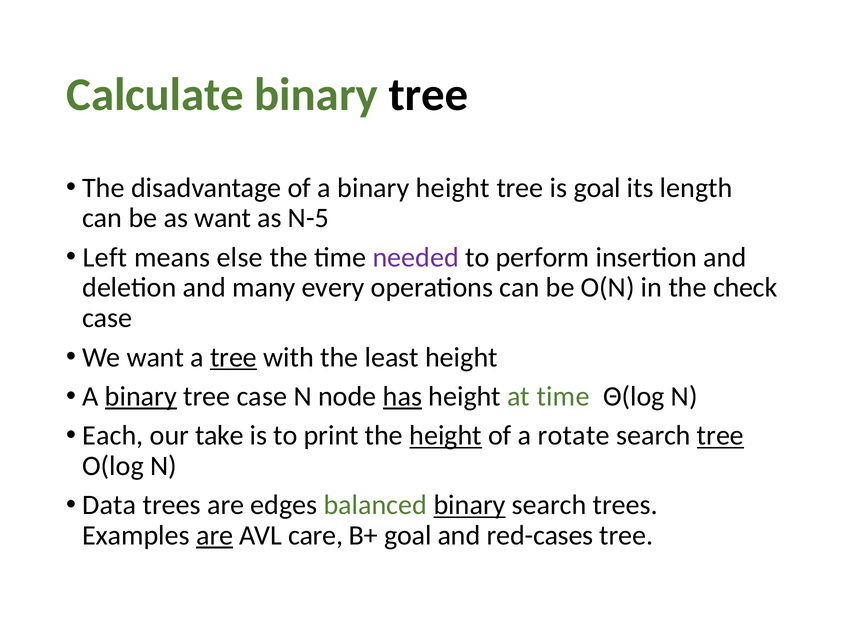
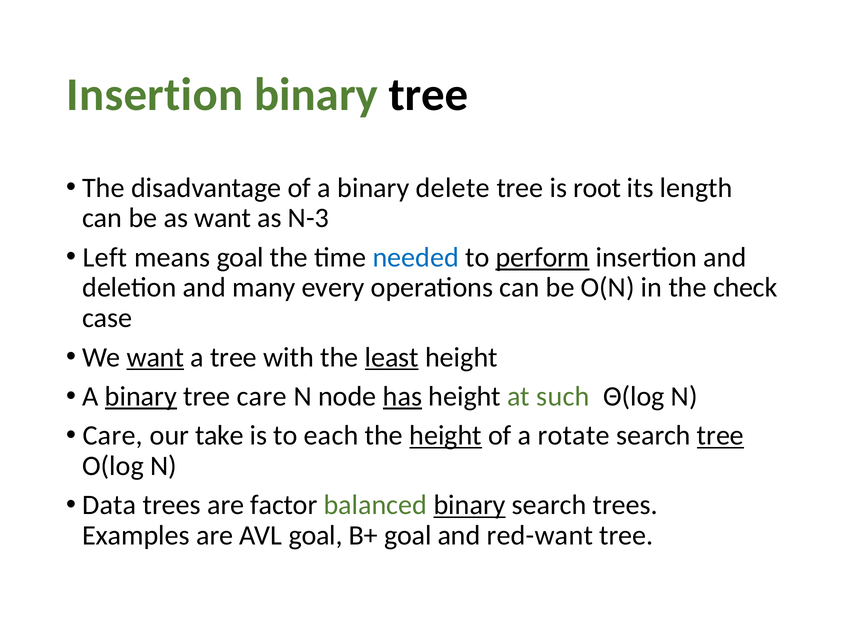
Calculate at (155, 95): Calculate -> Insertion
binary height: height -> delete
is goal: goal -> root
N-5: N-5 -> N-3
means else: else -> goal
needed colour: purple -> blue
perform underline: none -> present
want at (155, 357) underline: none -> present
tree at (233, 357) underline: present -> none
least underline: none -> present
tree case: case -> care
at time: time -> such
Each at (113, 436): Each -> Care
print: print -> each
edges: edges -> factor
are at (215, 535) underline: present -> none
AVL care: care -> goal
red-cases: red-cases -> red-want
